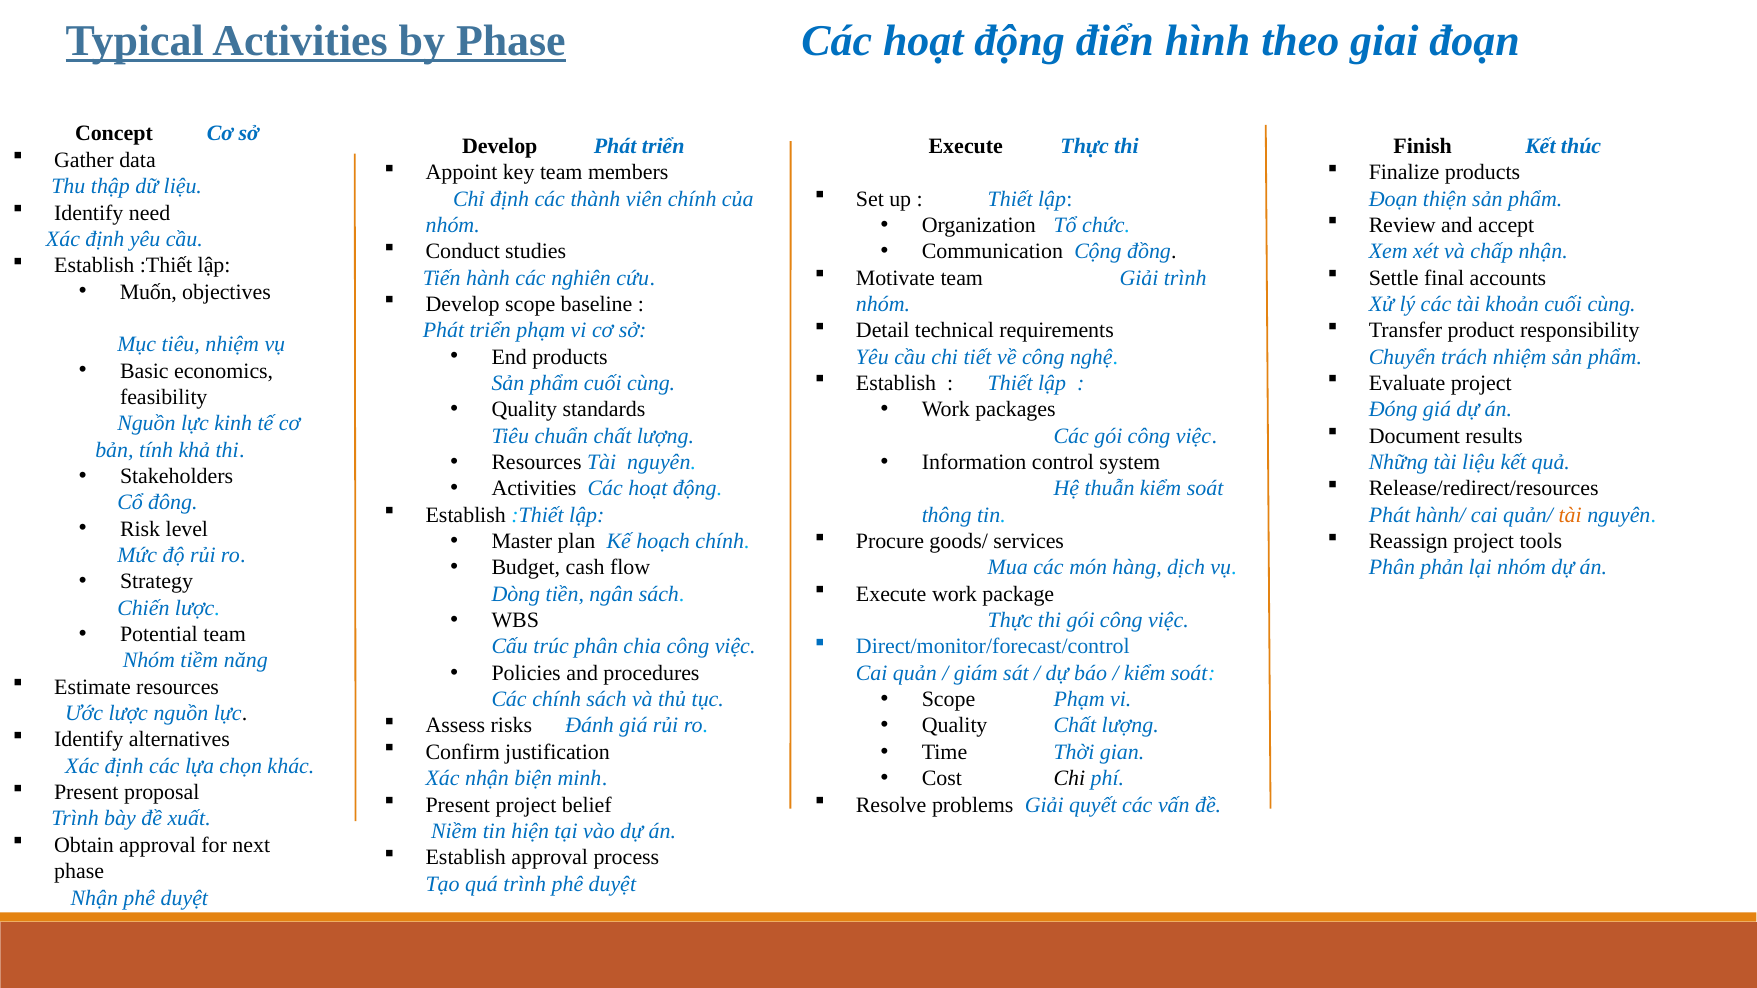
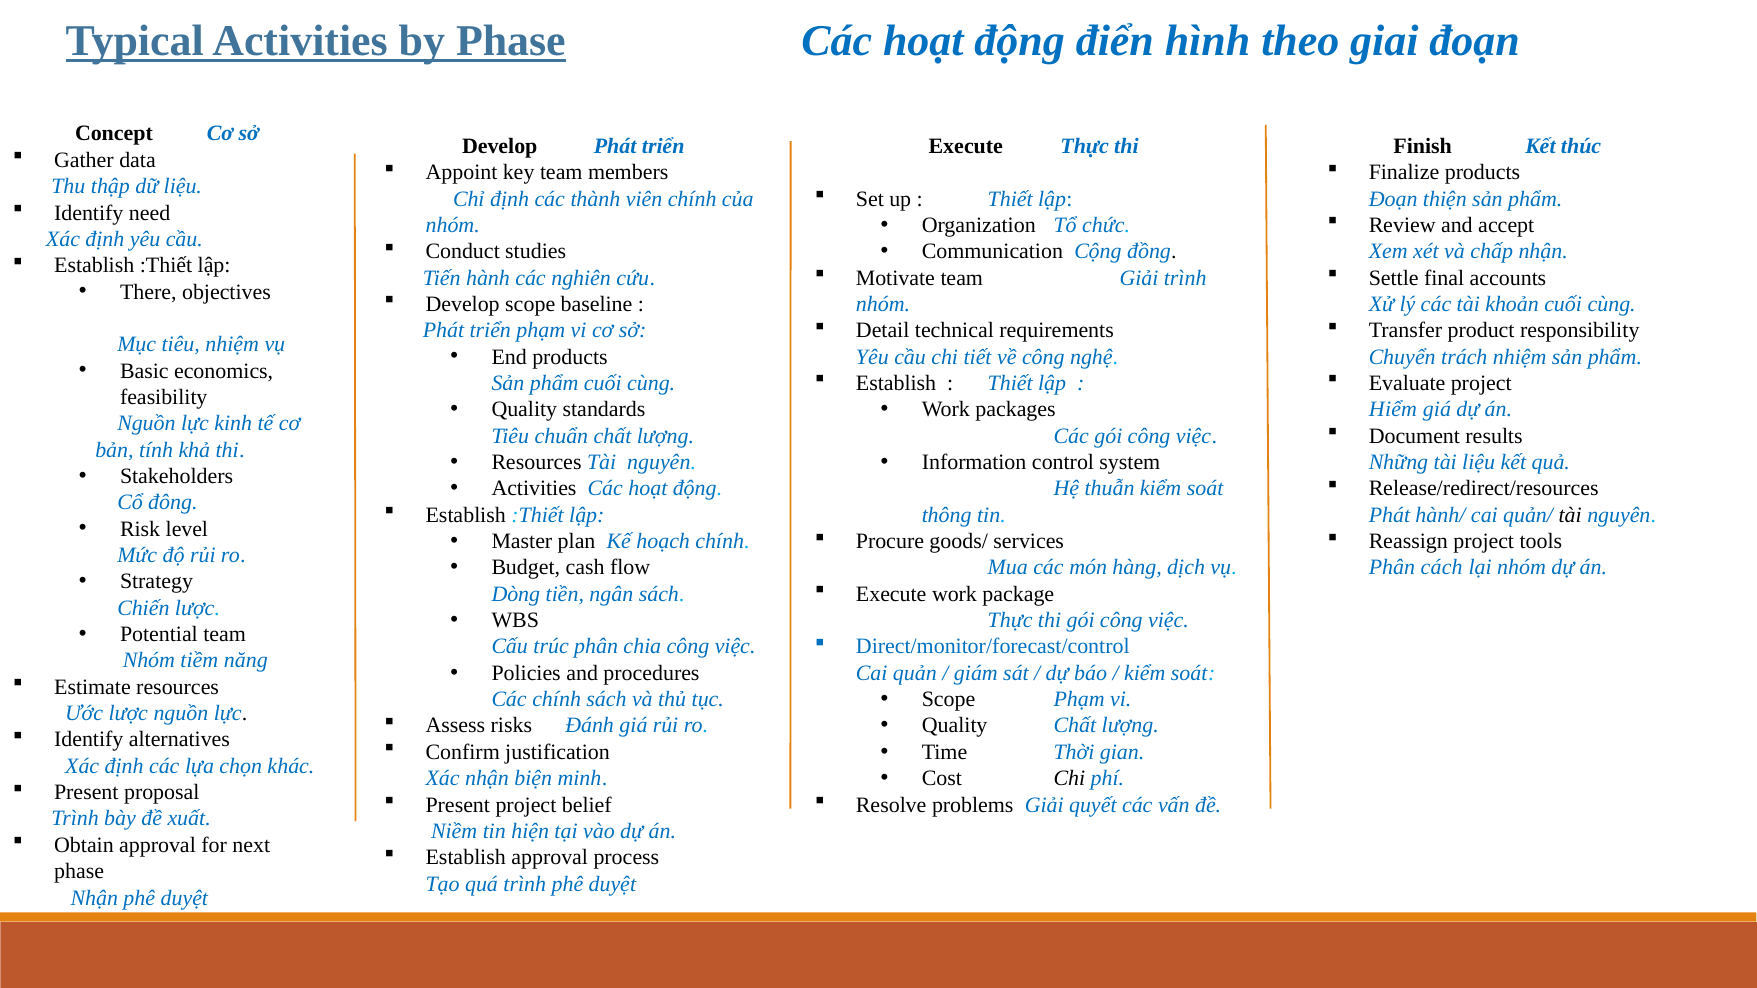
Muốn: Muốn -> There
Đóng: Đóng -> Hiểm
tài at (1570, 515) colour: orange -> black
phản: phản -> cách
